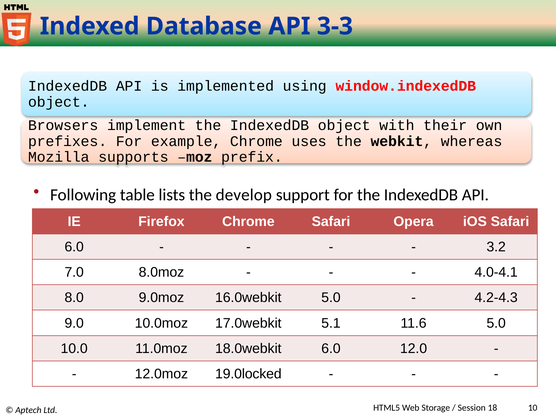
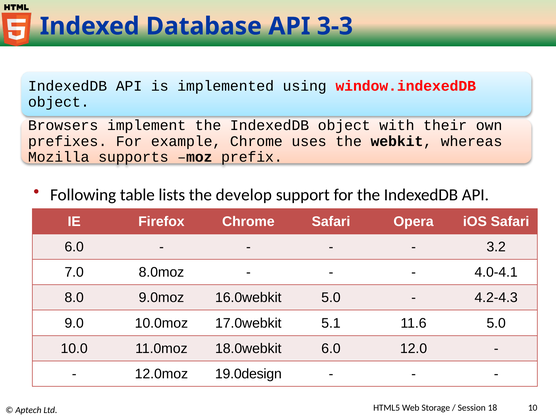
19.0locked: 19.0locked -> 19.0design
